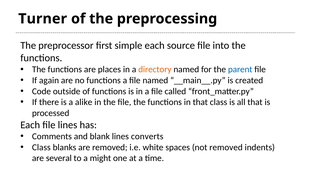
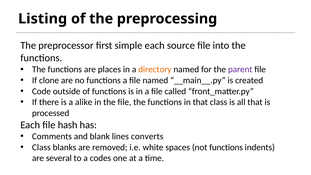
Turner: Turner -> Listing
parent colour: blue -> purple
again: again -> clone
file lines: lines -> hash
not removed: removed -> functions
might: might -> codes
